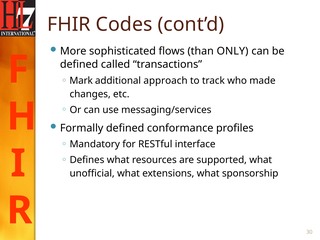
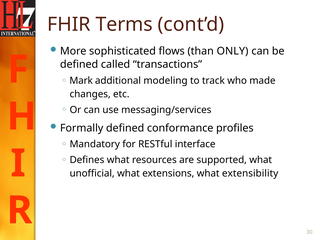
Codes: Codes -> Terms
approach: approach -> modeling
sponsorship: sponsorship -> extensibility
